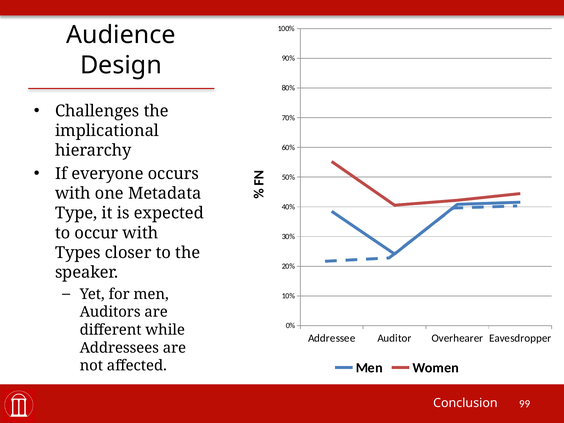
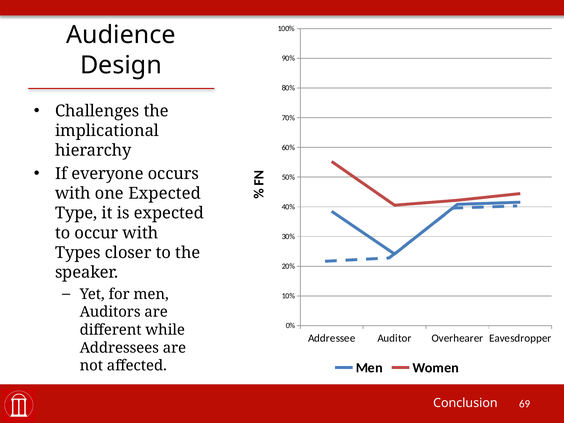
one Metadata: Metadata -> Expected
99: 99 -> 69
